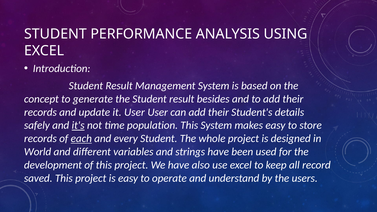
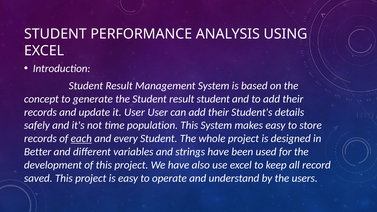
result besides: besides -> student
it's underline: present -> none
World: World -> Better
